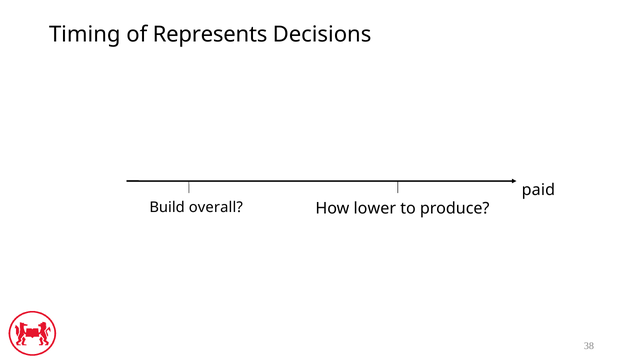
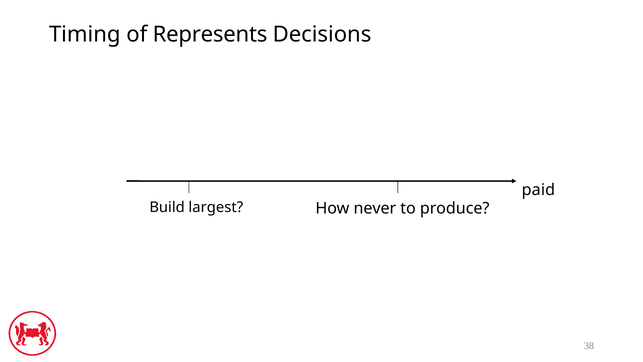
overall: overall -> largest
lower: lower -> never
